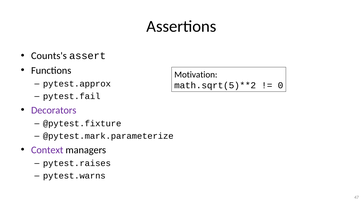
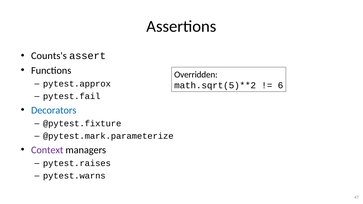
Motivation: Motivation -> Overridden
0: 0 -> 6
Decorators colour: purple -> blue
